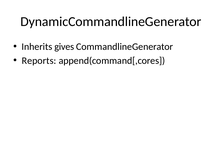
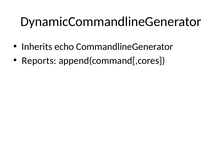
gives: gives -> echo
